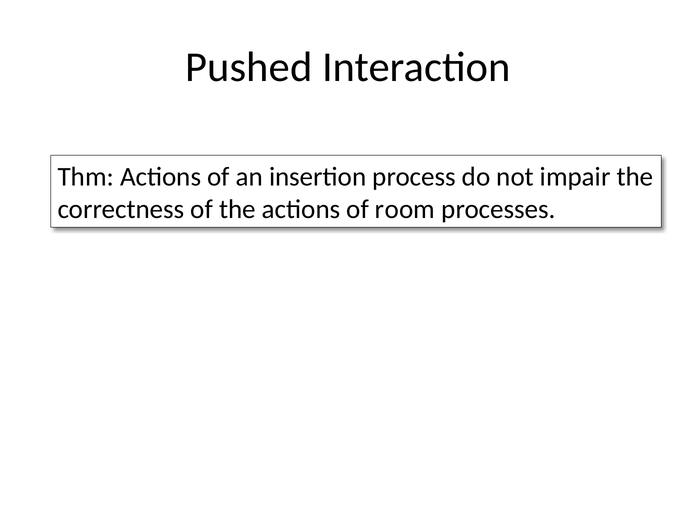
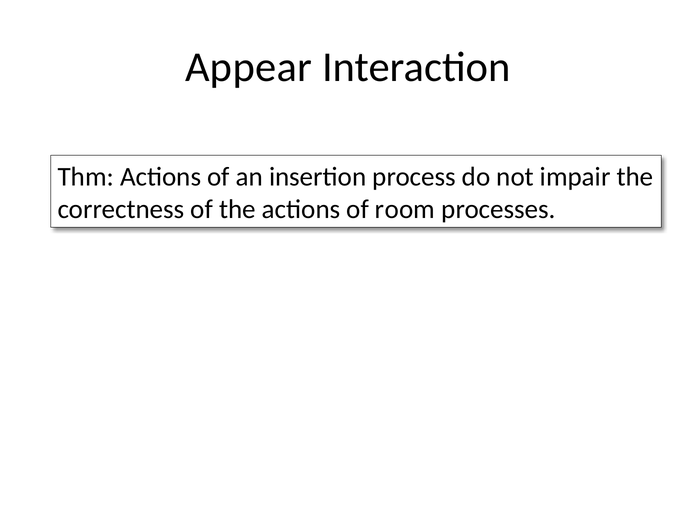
Pushed: Pushed -> Appear
